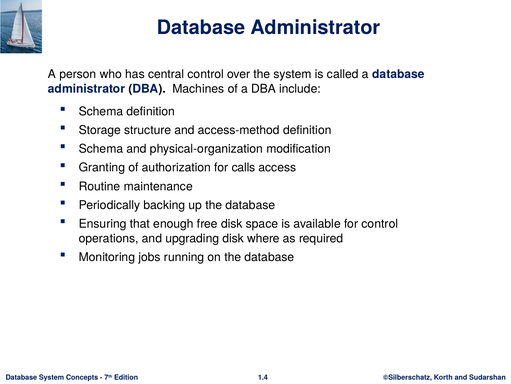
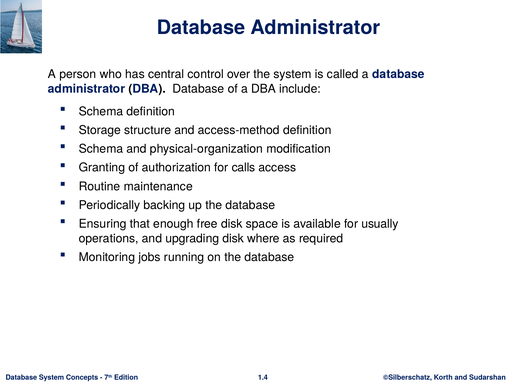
DBA Machines: Machines -> Database
for control: control -> usually
